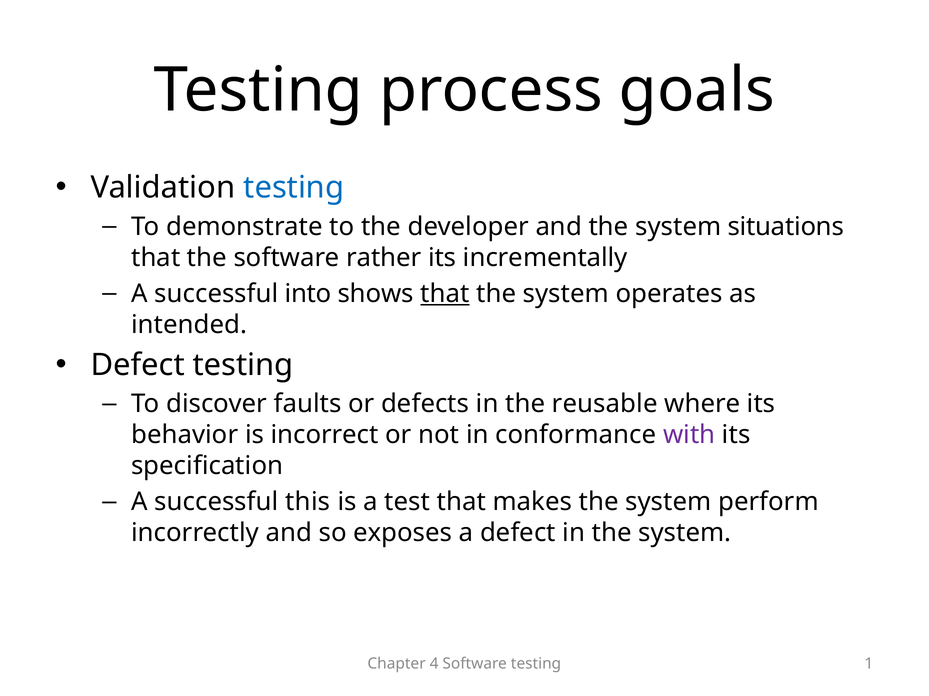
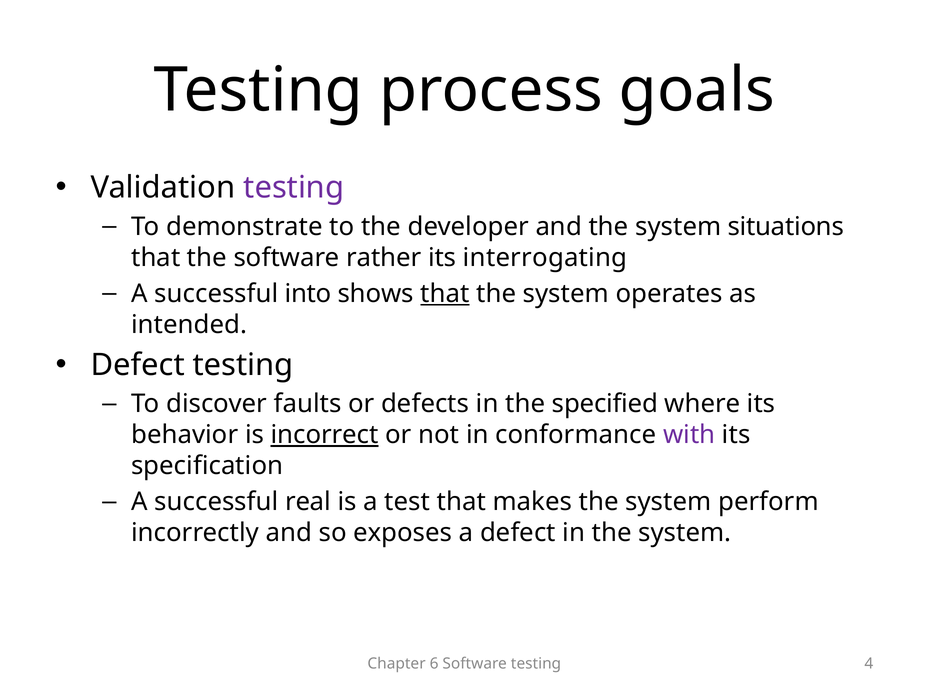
testing at (294, 188) colour: blue -> purple
incrementally: incrementally -> interrogating
reusable: reusable -> specified
incorrect underline: none -> present
this: this -> real
4: 4 -> 6
1: 1 -> 4
